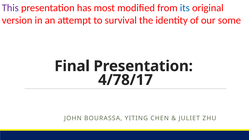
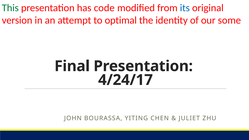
This colour: purple -> green
most: most -> code
survival: survival -> optimal
4/78/17: 4/78/17 -> 4/24/17
